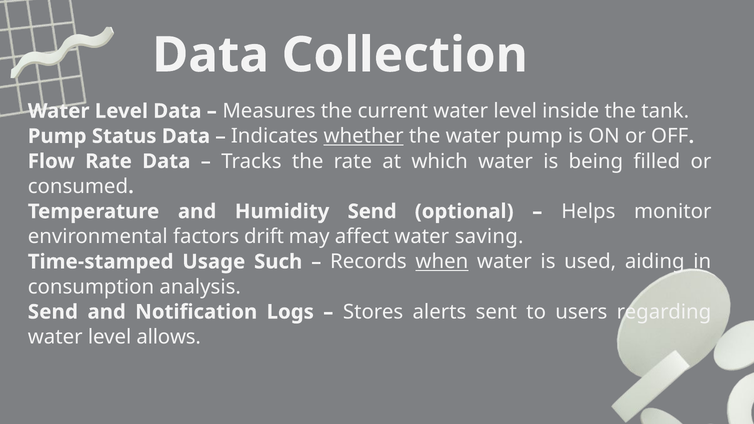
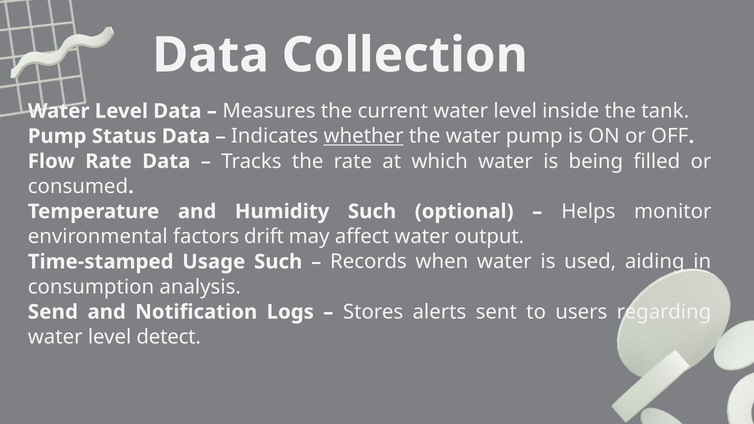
Humidity Send: Send -> Such
saving: saving -> output
when underline: present -> none
allows: allows -> detect
